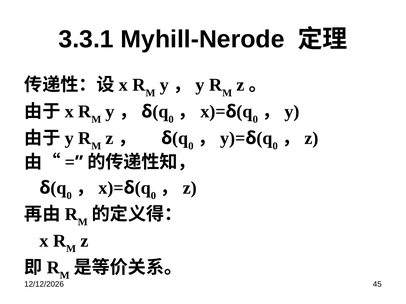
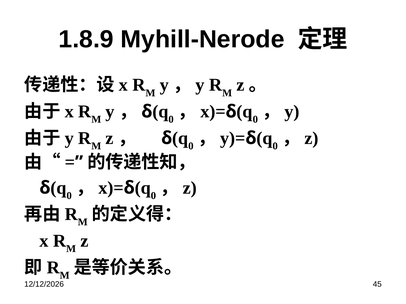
3.3.1: 3.3.1 -> 1.8.9
